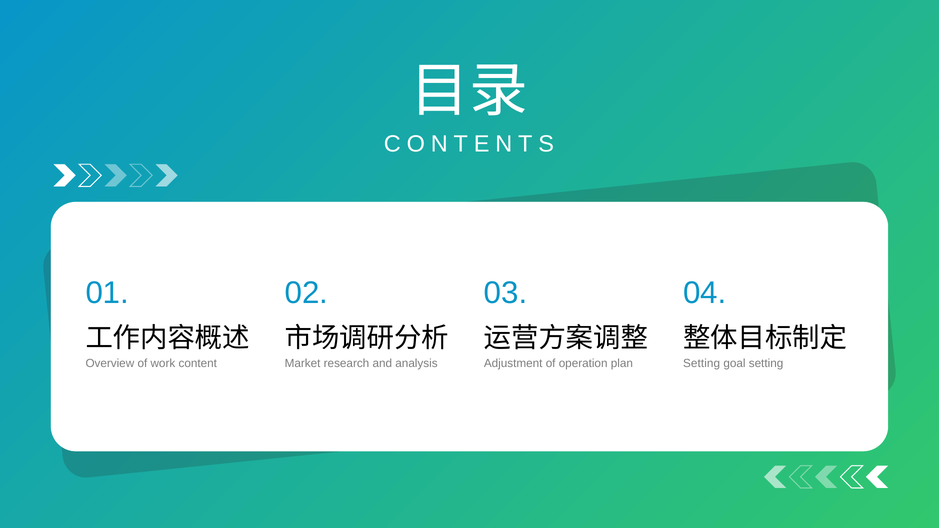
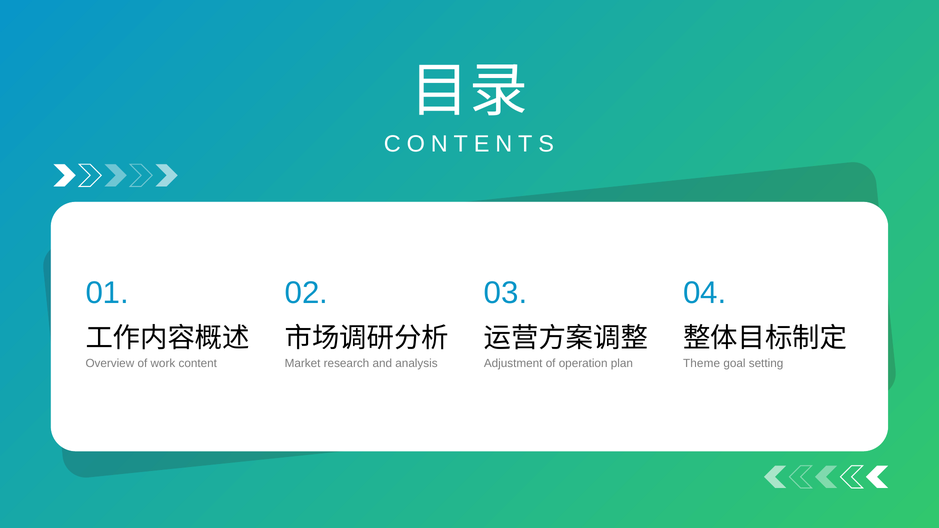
Setting at (702, 364): Setting -> Theme
